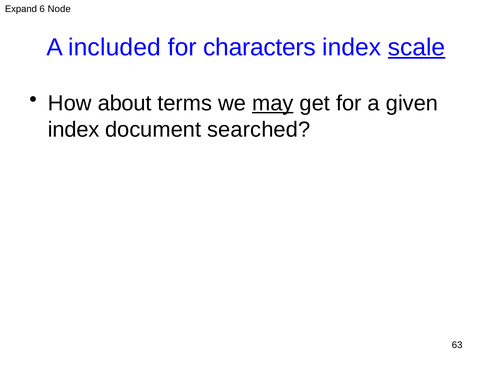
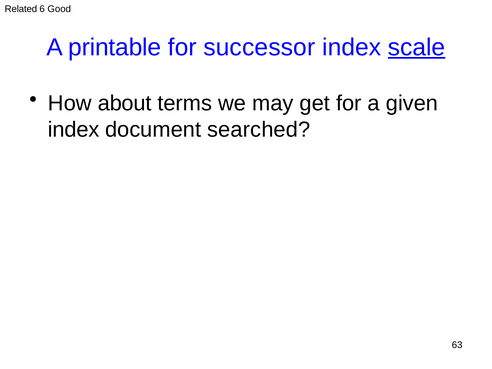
Expand: Expand -> Related
Node: Node -> Good
included: included -> printable
characters: characters -> successor
may underline: present -> none
